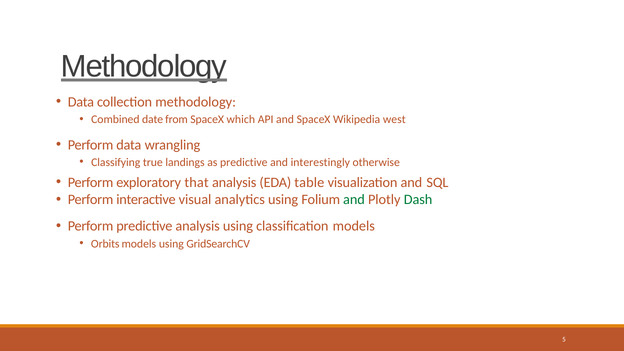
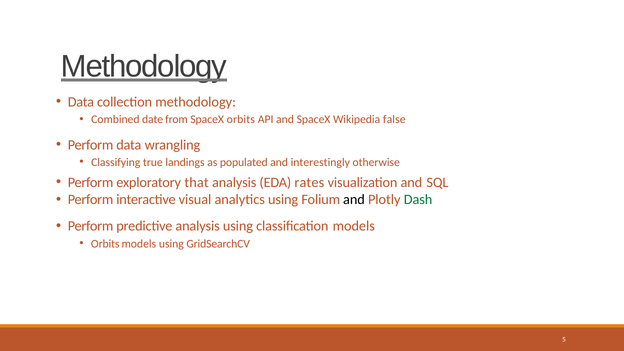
SpaceX which: which -> orbits
west: west -> false
as predictive: predictive -> populated
table: table -> rates
and at (354, 200) colour: green -> black
